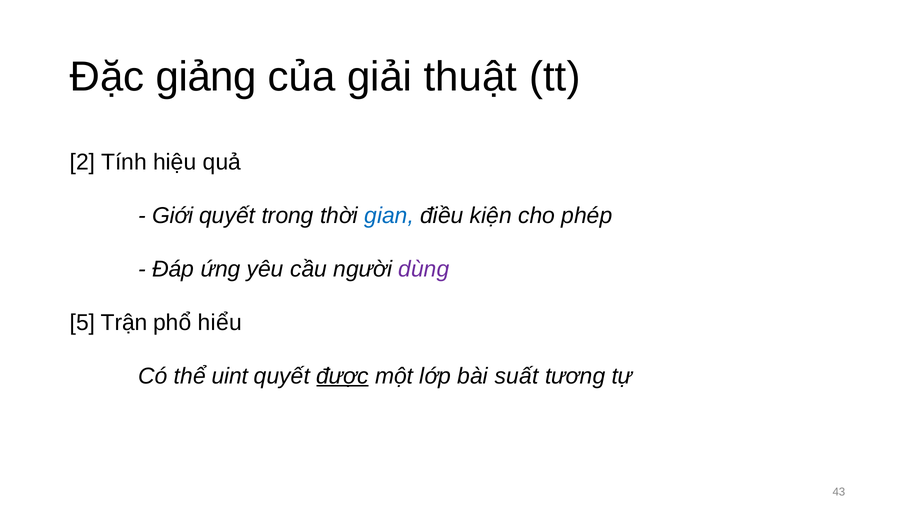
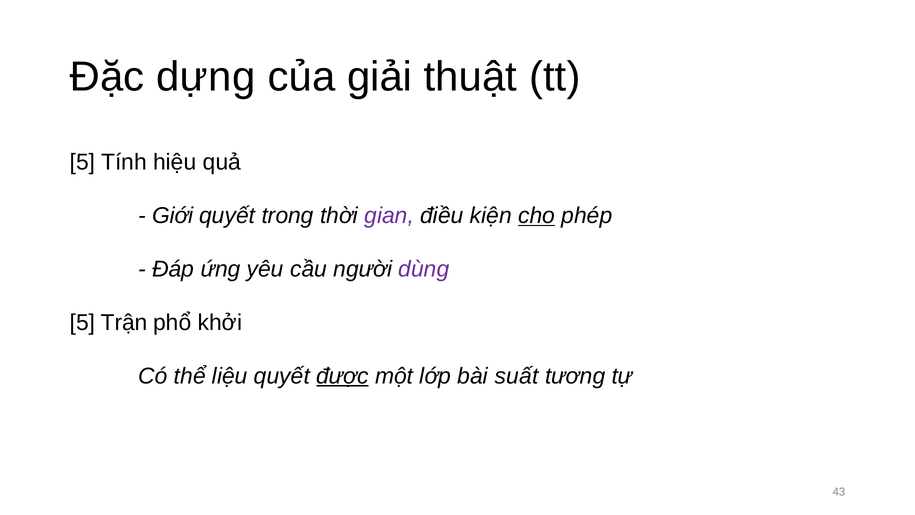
giảng: giảng -> dựng
2 at (82, 162): 2 -> 5
gian colour: blue -> purple
cho underline: none -> present
hiểu: hiểu -> khởi
uint: uint -> liệu
